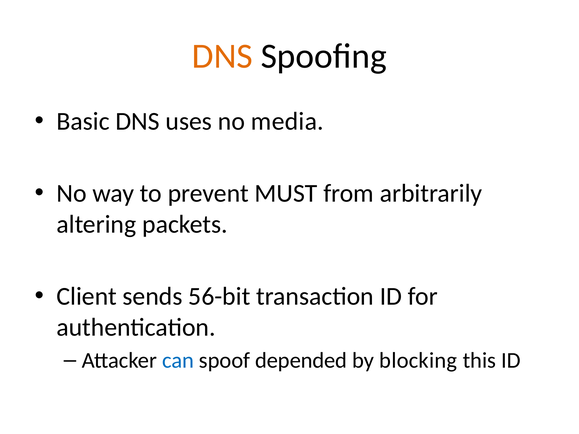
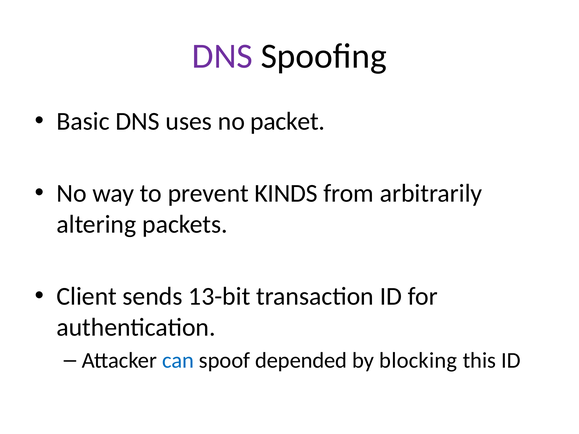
DNS at (222, 56) colour: orange -> purple
media: media -> packet
MUST: MUST -> KINDS
56-bit: 56-bit -> 13-bit
